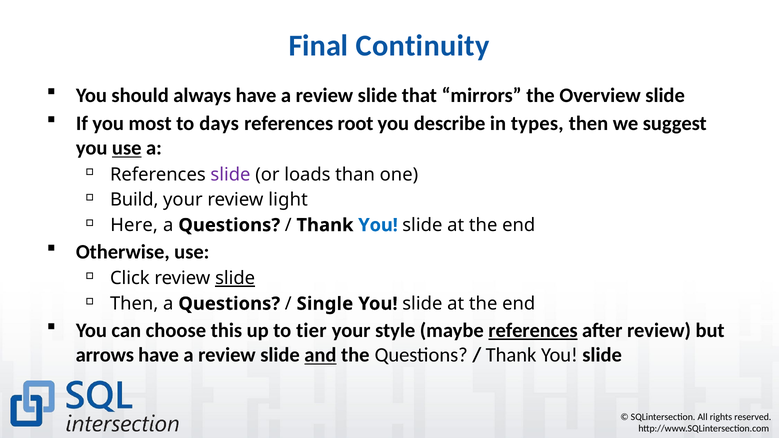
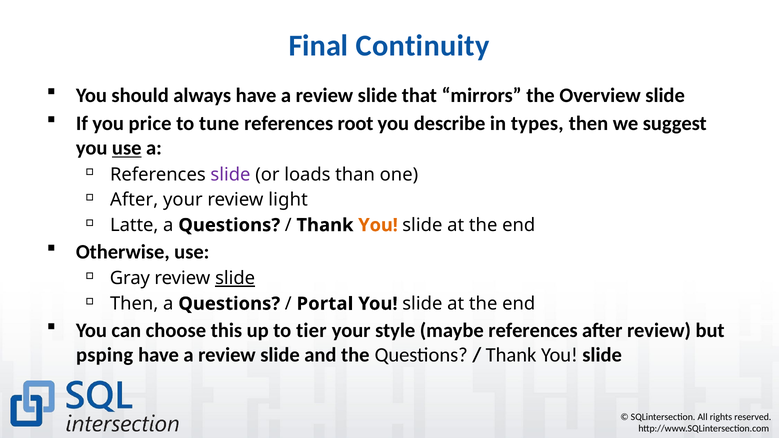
most: most -> price
days: days -> tune
Build at (134, 200): Build -> After
Here: Here -> Latte
You at (378, 225) colour: blue -> orange
Click: Click -> Gray
Single: Single -> Portal
references at (533, 331) underline: present -> none
arrows: arrows -> psping
and underline: present -> none
